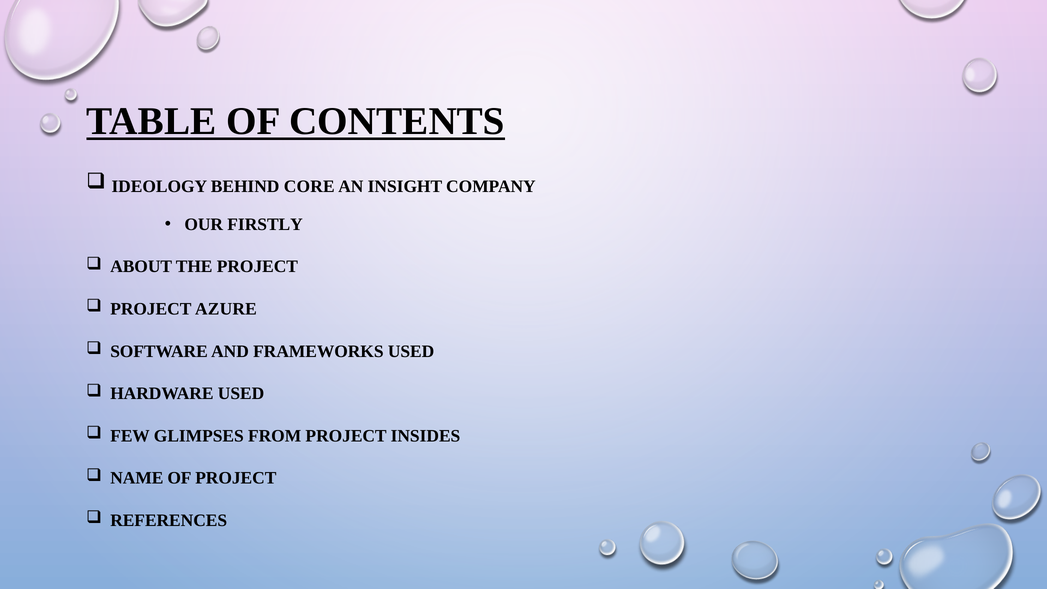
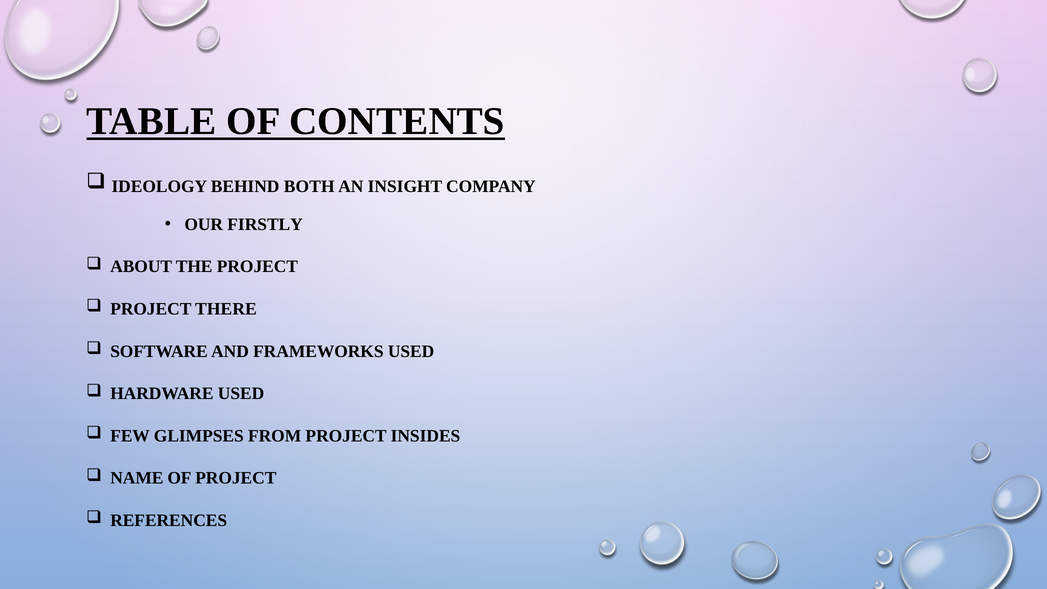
CORE: CORE -> BOTH
AZURE: AZURE -> THERE
